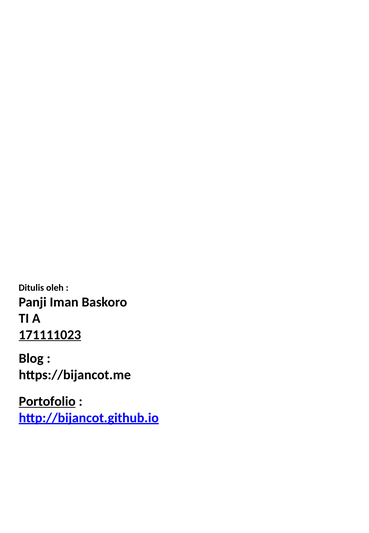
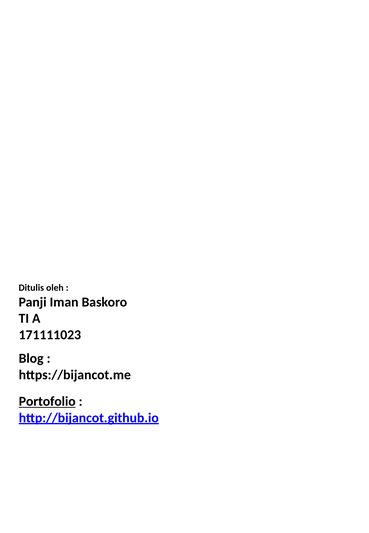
171111023 underline: present -> none
